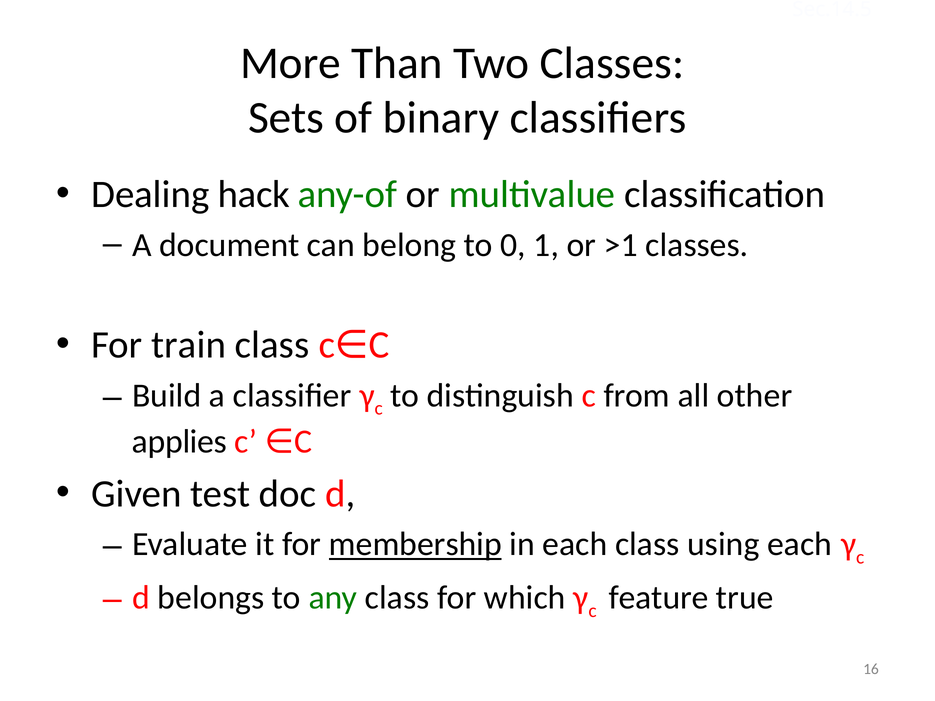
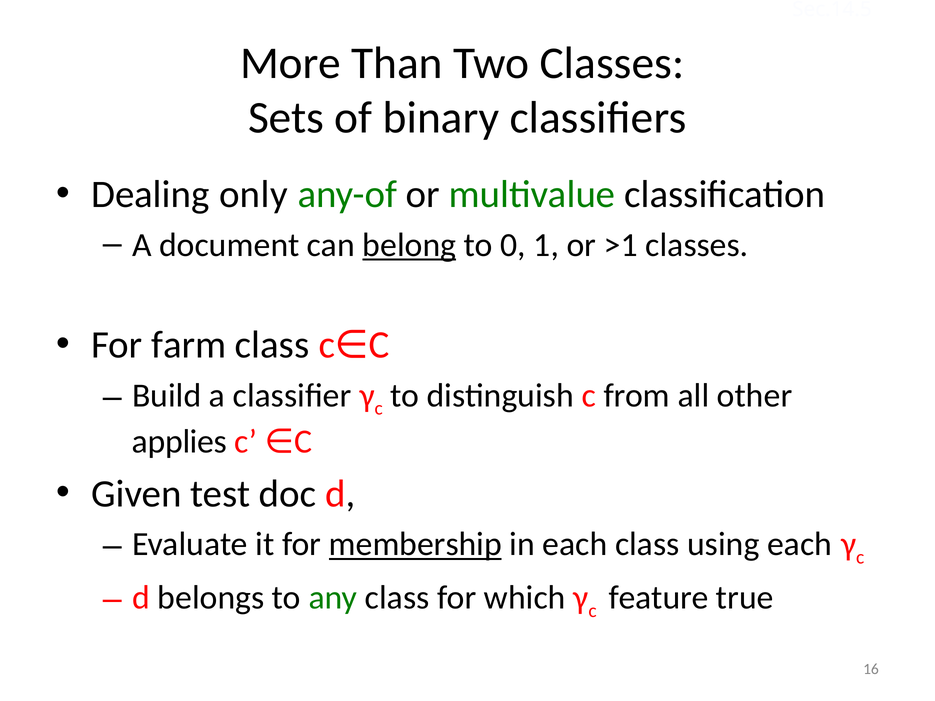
hack: hack -> only
belong underline: none -> present
train: train -> farm
